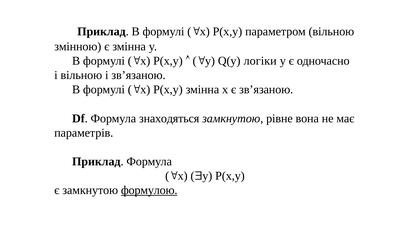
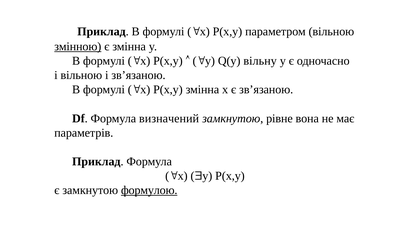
змінною underline: none -> present
логіки: логіки -> вільну
знаходяться: знаходяться -> визначений
